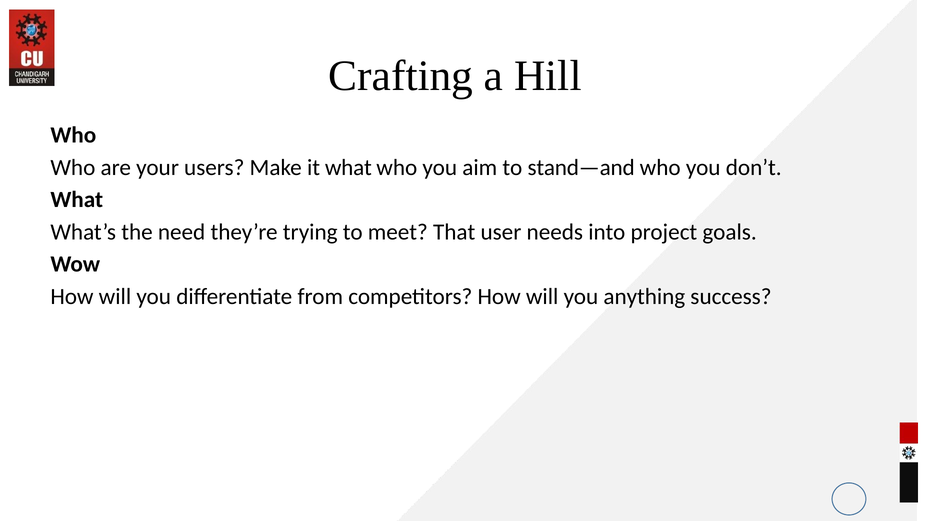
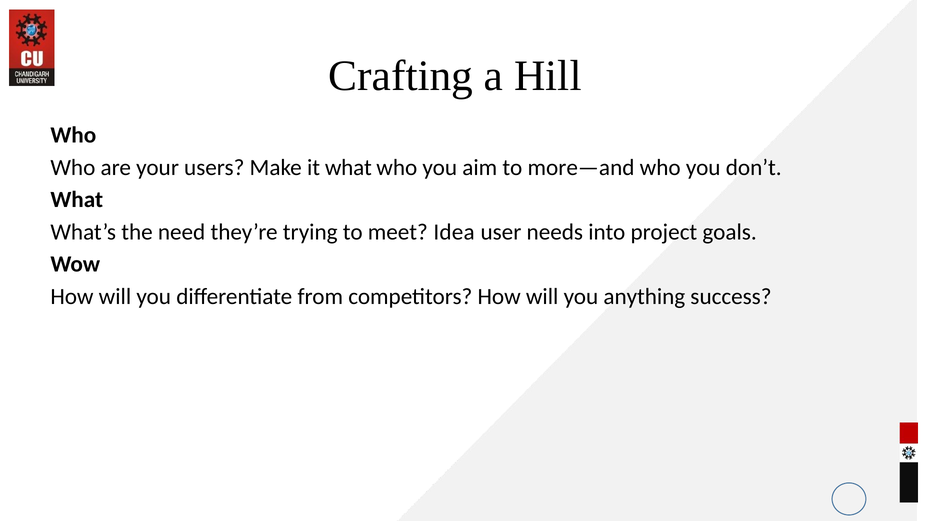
stand—and: stand—and -> more—and
That: That -> Idea
